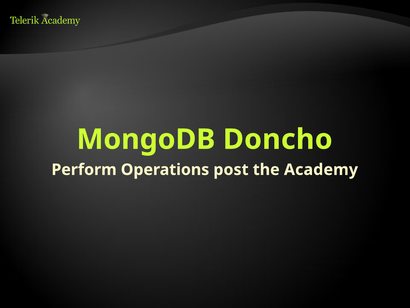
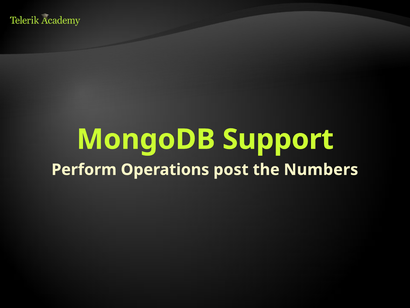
Doncho: Doncho -> Support
Academy: Academy -> Numbers
